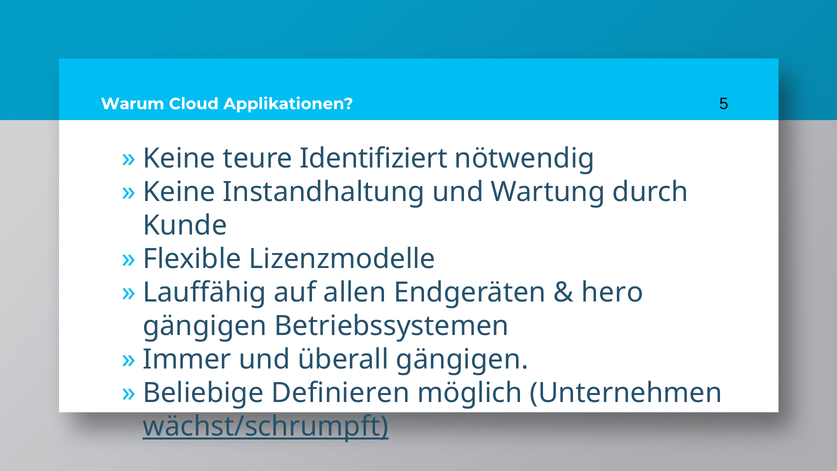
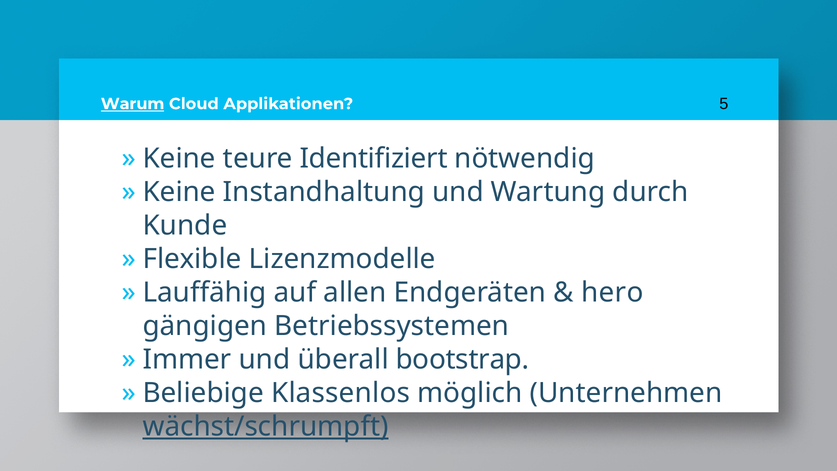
Warum underline: none -> present
überall gängigen: gängigen -> bootstrap
Definieren: Definieren -> Klassenlos
